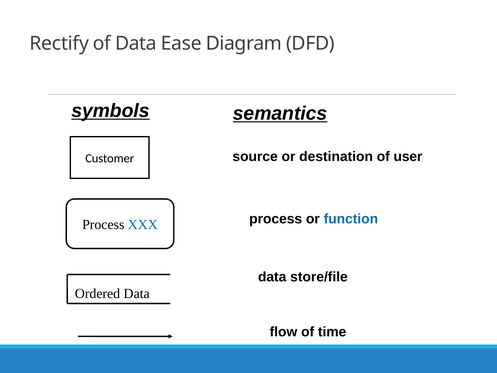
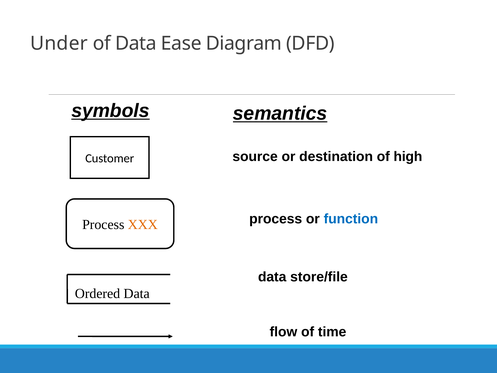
Rectify: Rectify -> Under
user: user -> high
XXX colour: blue -> orange
